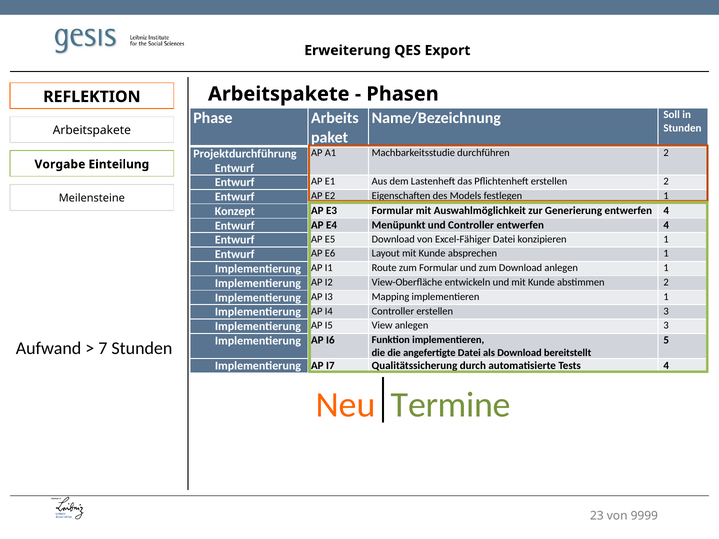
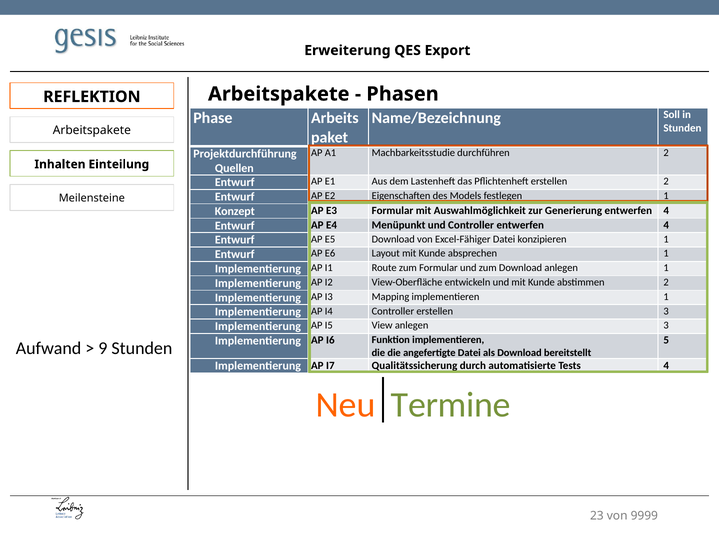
Vorgabe: Vorgabe -> Inhalten
Entwurf at (234, 168): Entwurf -> Quellen
7: 7 -> 9
